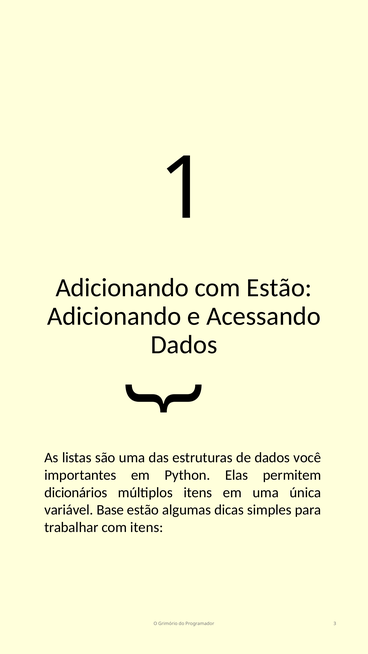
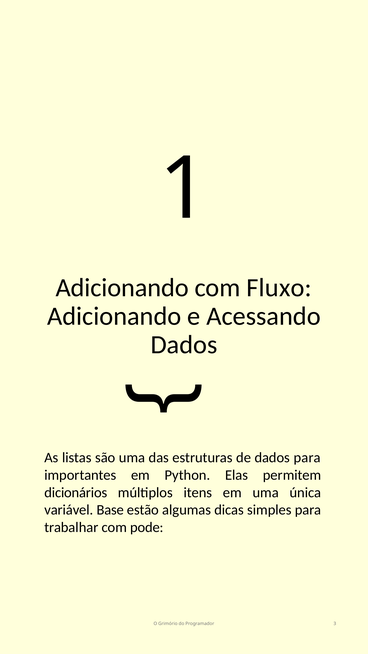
com Estão: Estão -> Fluxo
dados você: você -> para
com itens: itens -> pode
